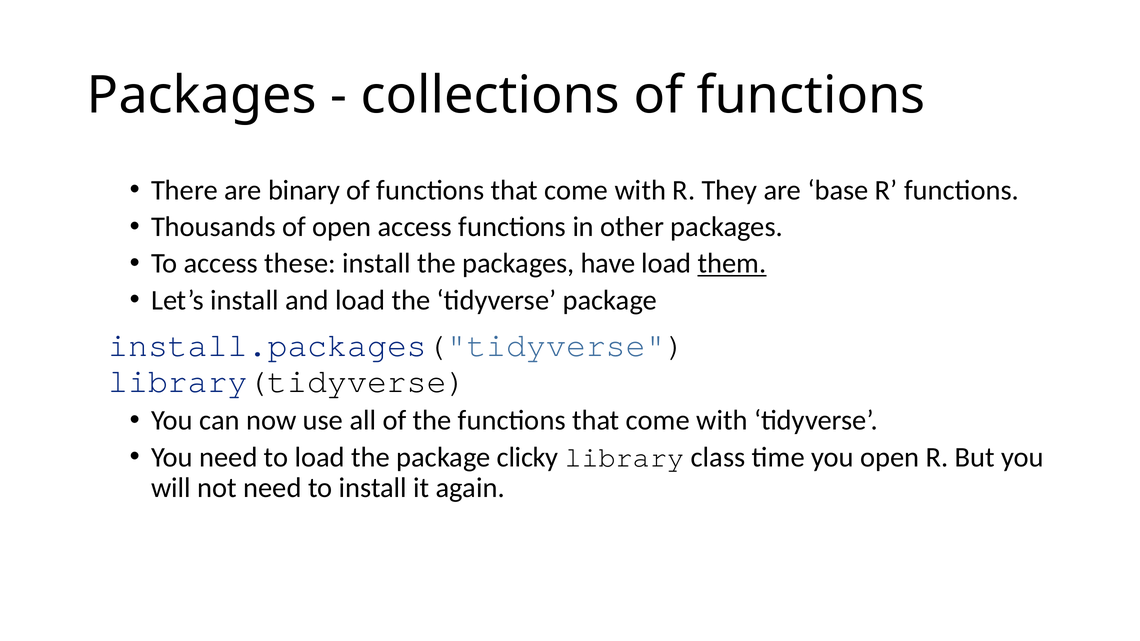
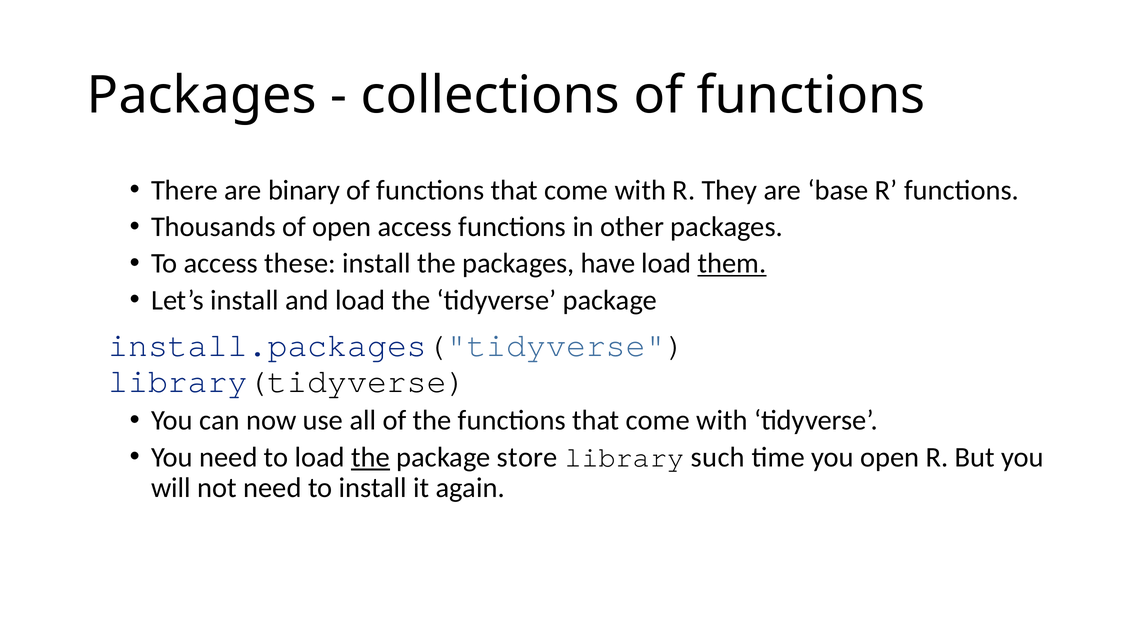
the at (371, 457) underline: none -> present
clicky: clicky -> store
class: class -> such
